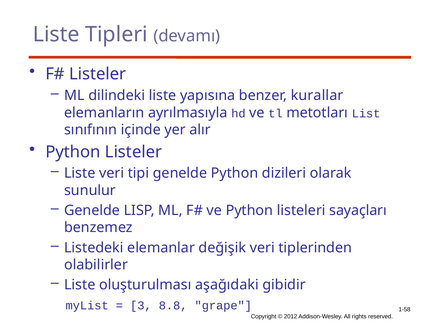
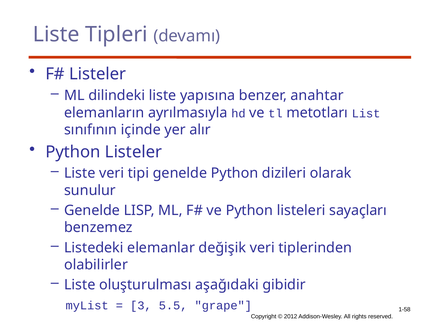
kurallar: kurallar -> anahtar
8.8: 8.8 -> 5.5
